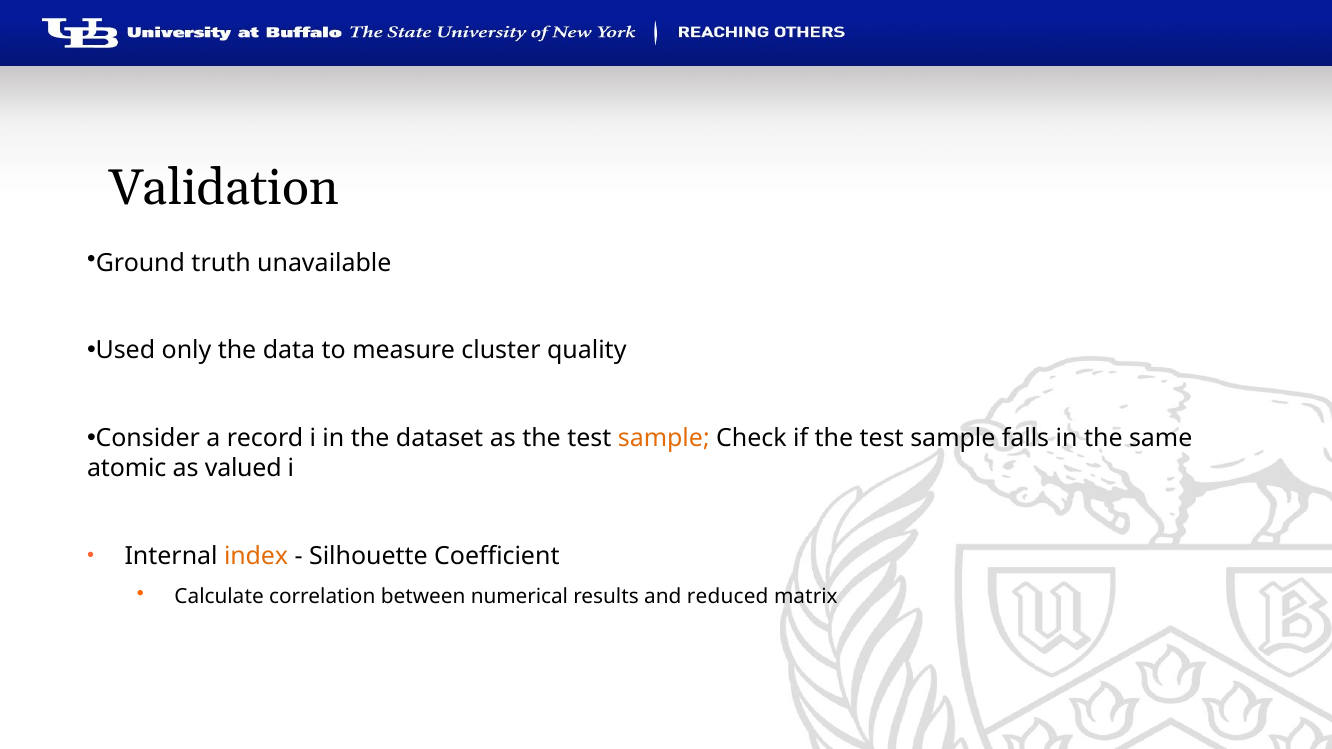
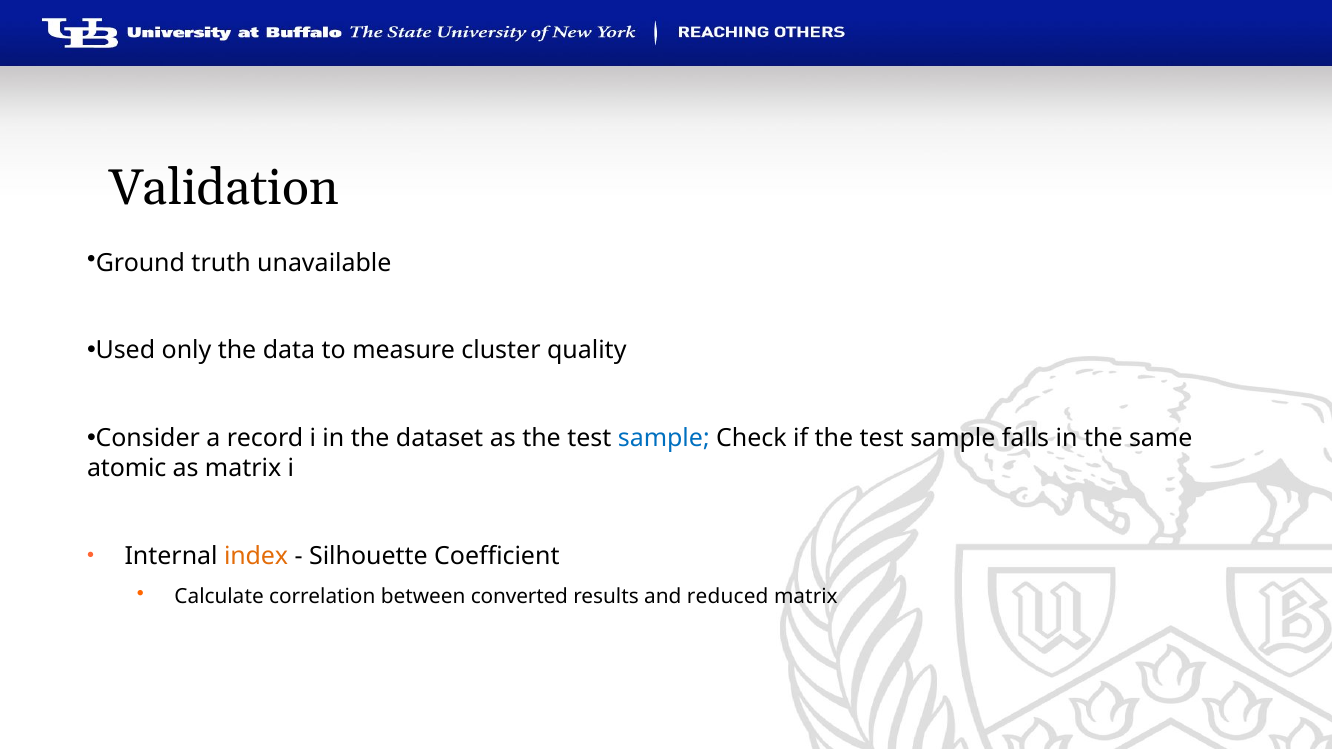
sample at (664, 438) colour: orange -> blue
as valued: valued -> matrix
numerical: numerical -> converted
